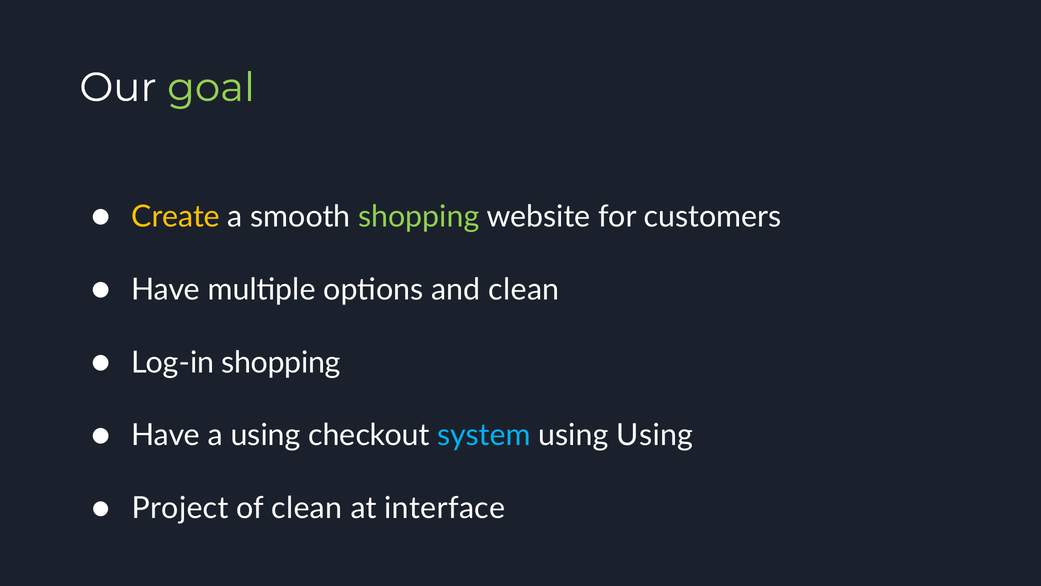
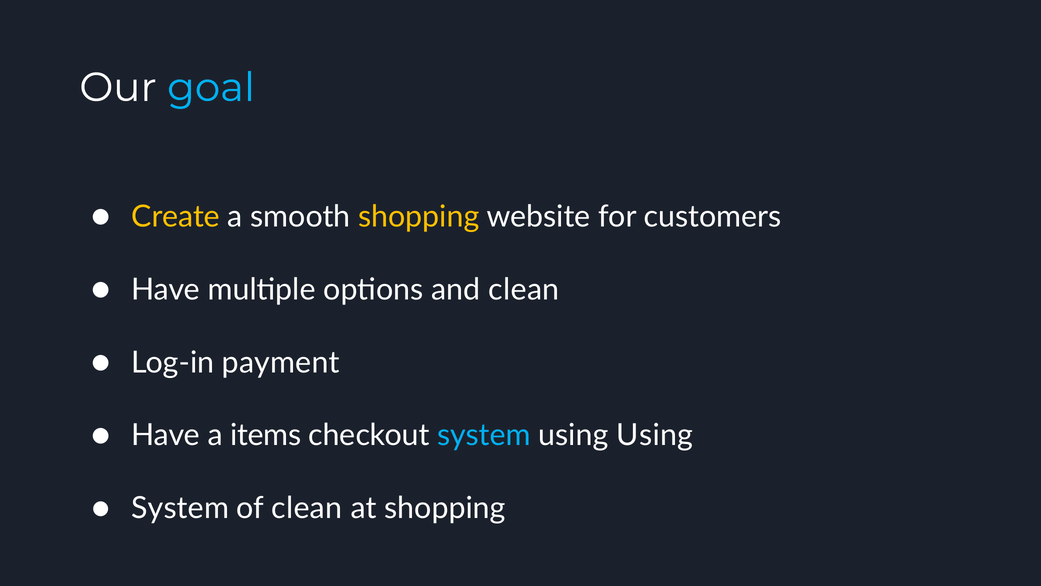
goal colour: light green -> light blue
shopping at (419, 217) colour: light green -> yellow
Log-in shopping: shopping -> payment
a using: using -> items
Project at (180, 508): Project -> System
at interface: interface -> shopping
